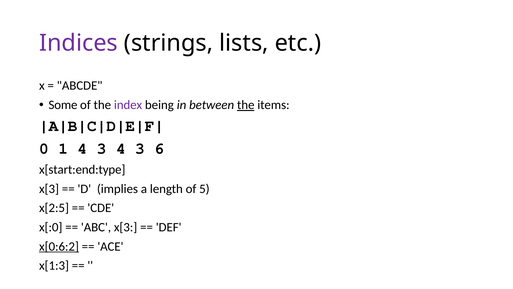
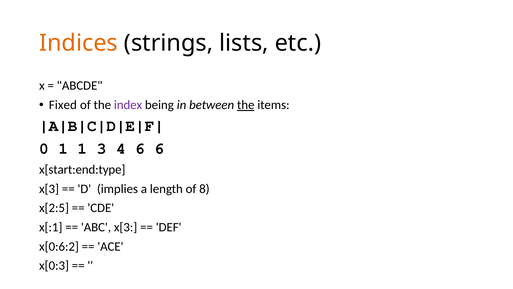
Indices colour: purple -> orange
Some: Some -> Fixed
1 4: 4 -> 1
3 4 3: 3 -> 6
5: 5 -> 8
x[:0: x[:0 -> x[:1
x[0:6:2 underline: present -> none
x[1:3: x[1:3 -> x[0:3
